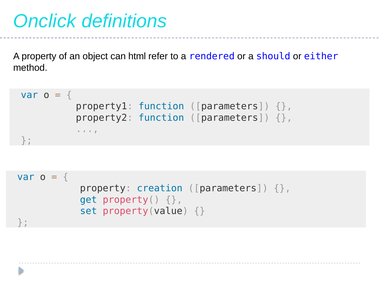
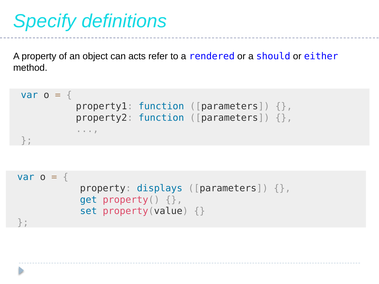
Onclick: Onclick -> Specify
html: html -> acts
creation: creation -> displays
